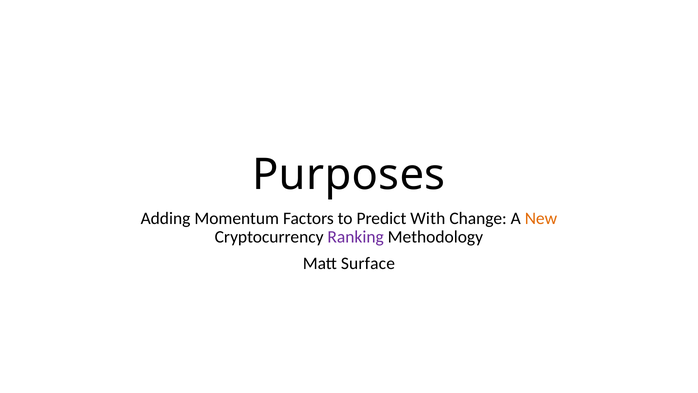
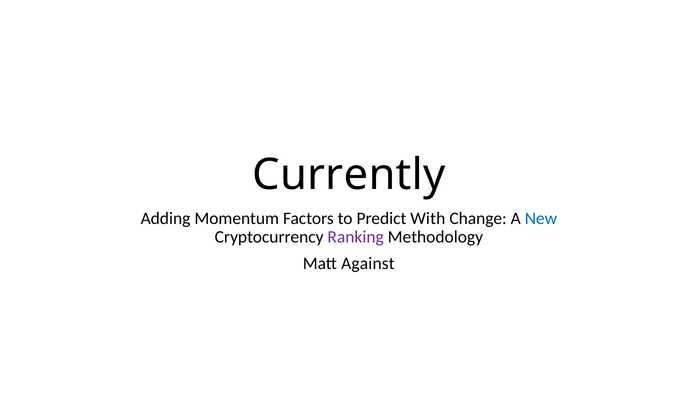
Purposes: Purposes -> Currently
New colour: orange -> blue
Surface: Surface -> Against
